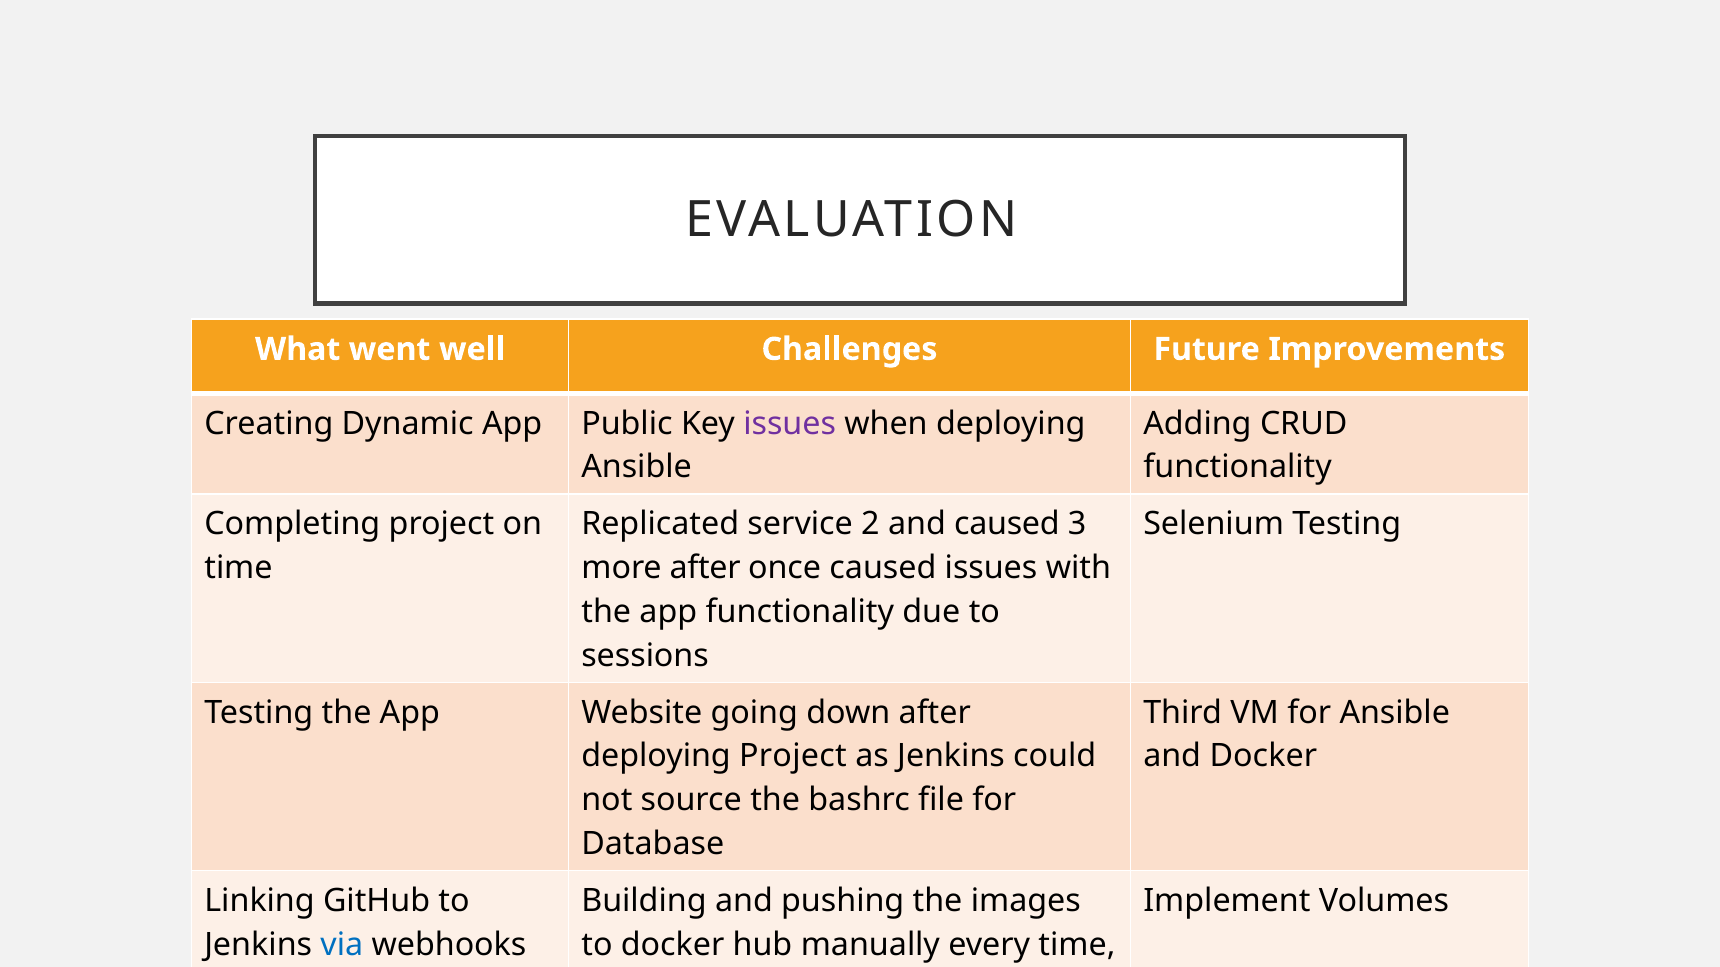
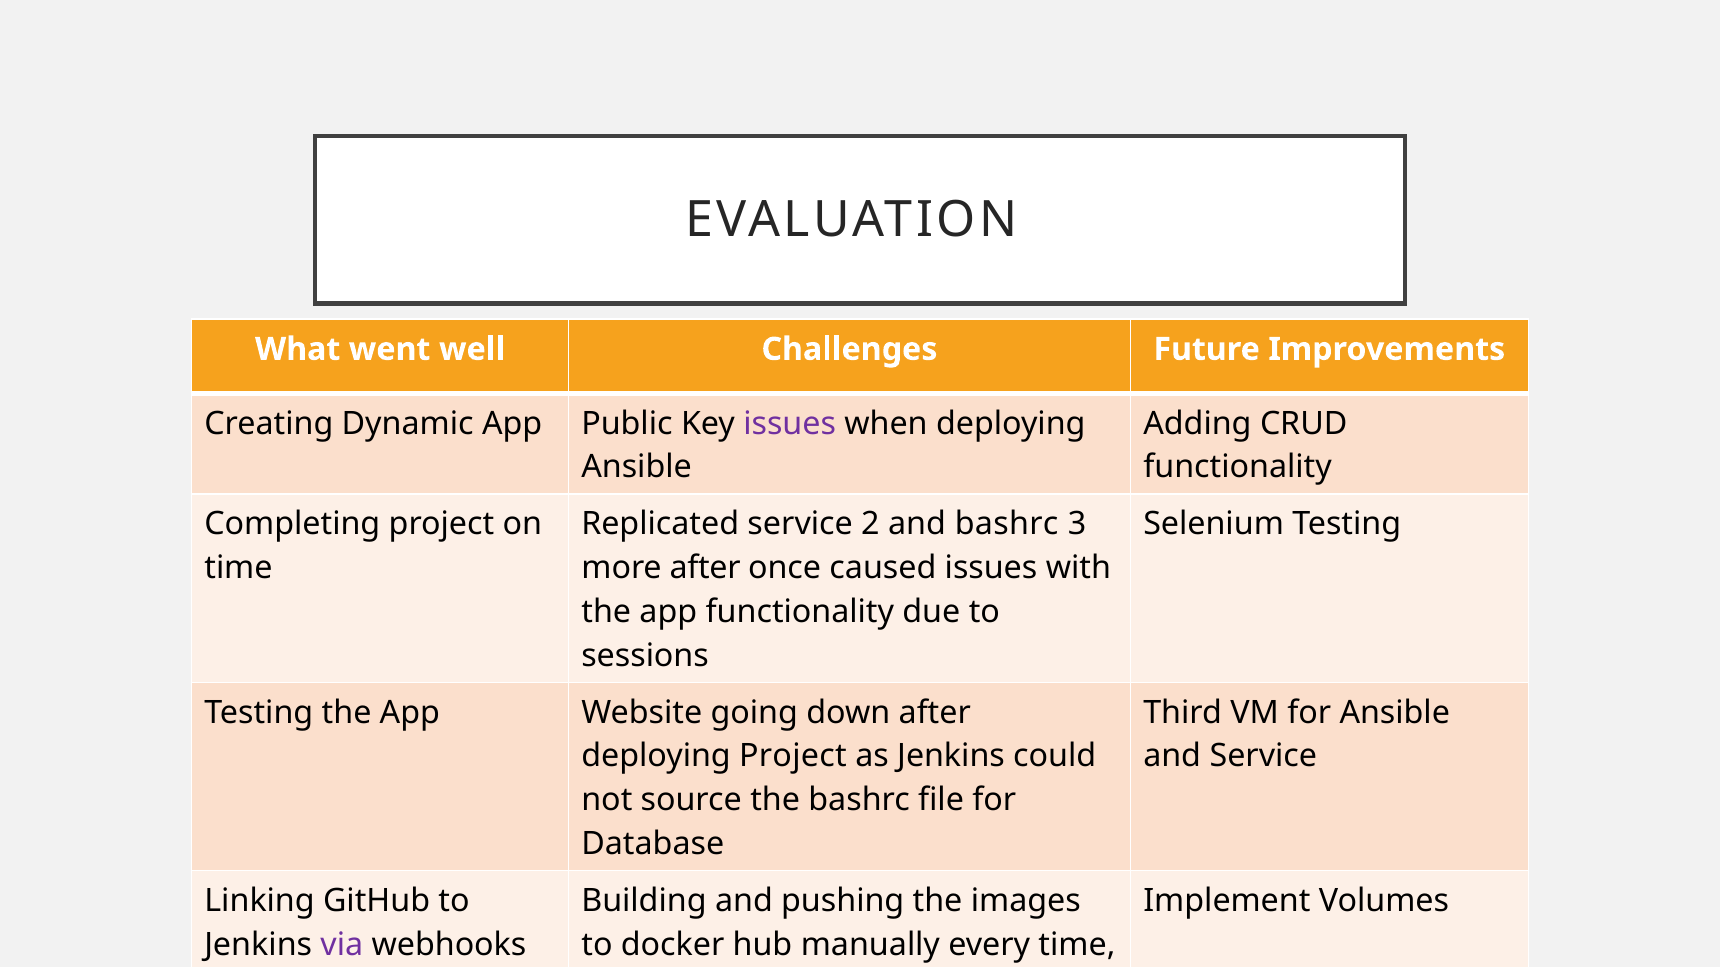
and caused: caused -> bashrc
and Docker: Docker -> Service
via colour: blue -> purple
